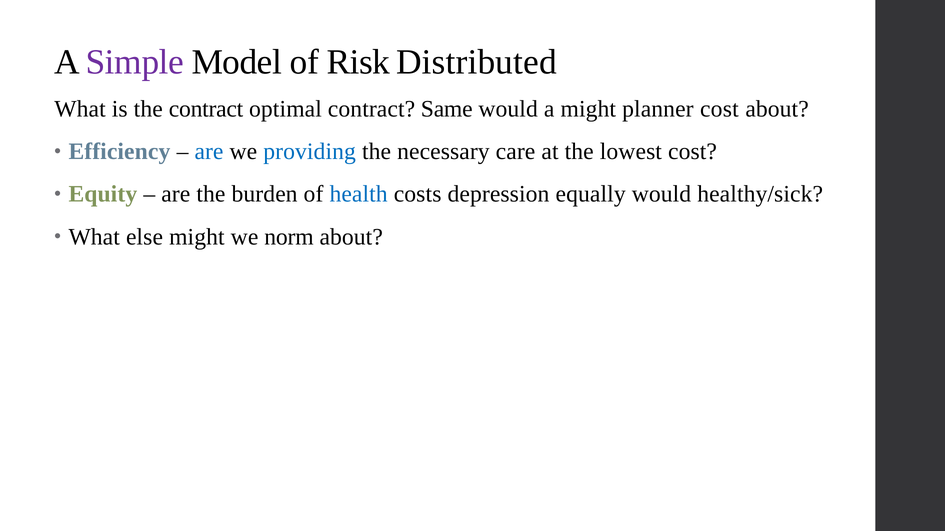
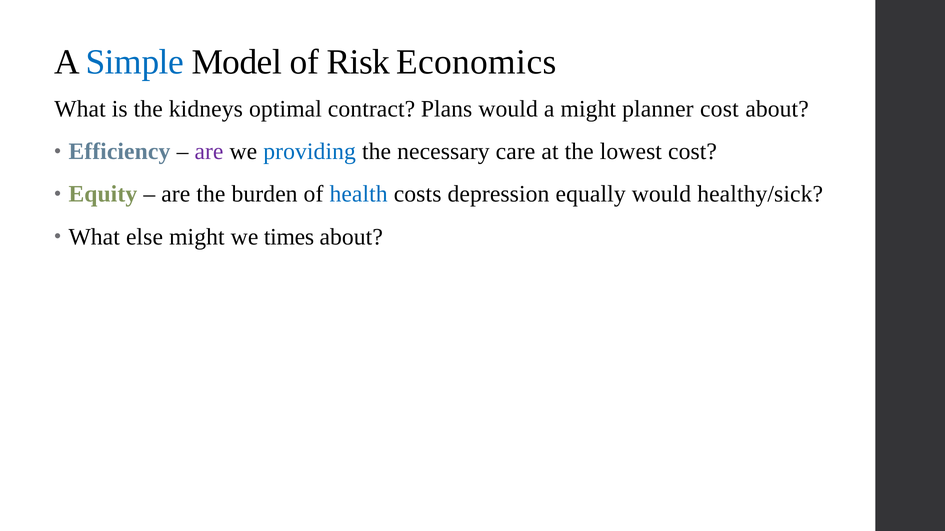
Simple colour: purple -> blue
Distributed: Distributed -> Economics
the contract: contract -> kidneys
Same: Same -> Plans
are at (209, 152) colour: blue -> purple
norm: norm -> times
